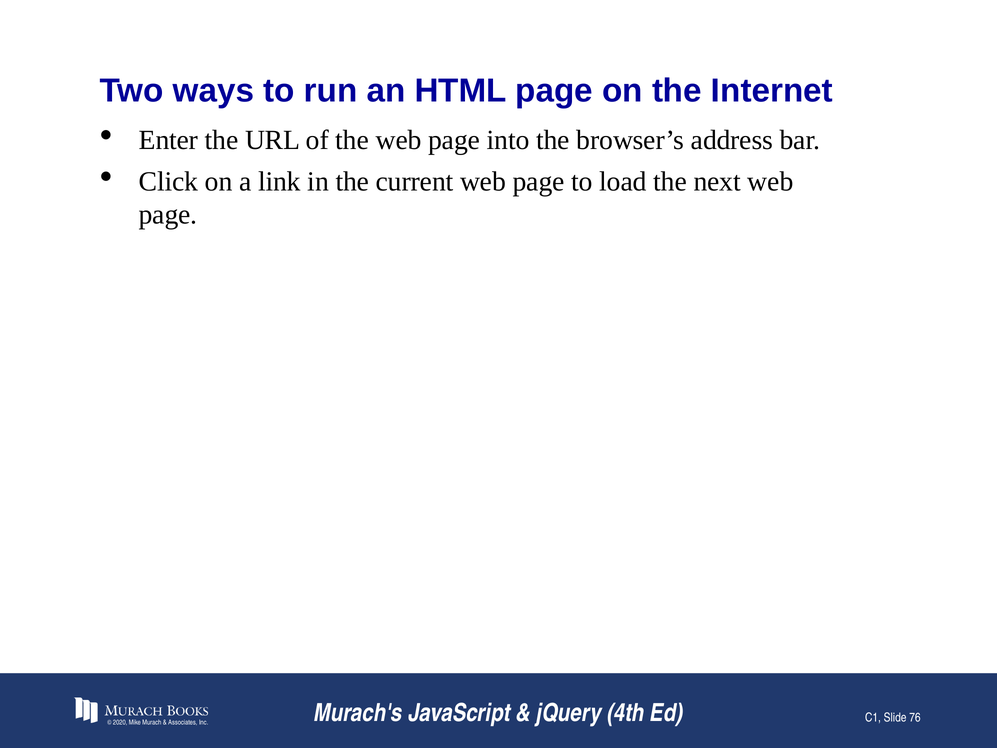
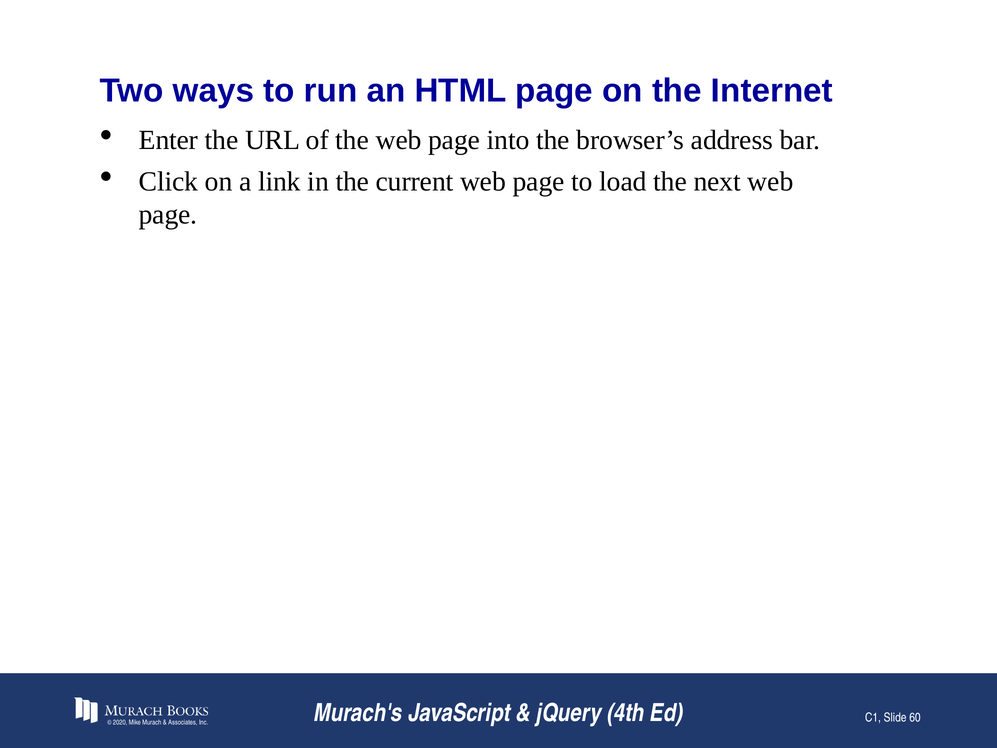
76: 76 -> 60
